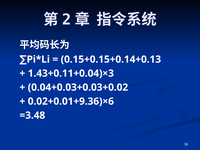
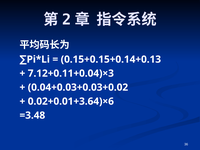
1.43+0.11+0.04)×3: 1.43+0.11+0.04)×3 -> 7.12+0.11+0.04)×3
0.02+0.01+9.36)×6: 0.02+0.01+9.36)×6 -> 0.02+0.01+3.64)×6
